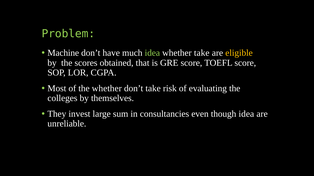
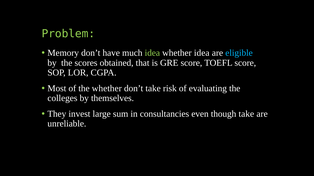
Machine: Machine -> Memory
whether take: take -> idea
eligible colour: yellow -> light blue
though idea: idea -> take
